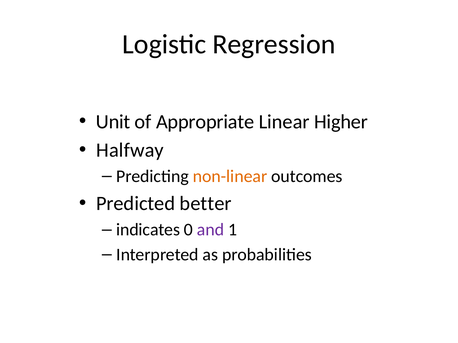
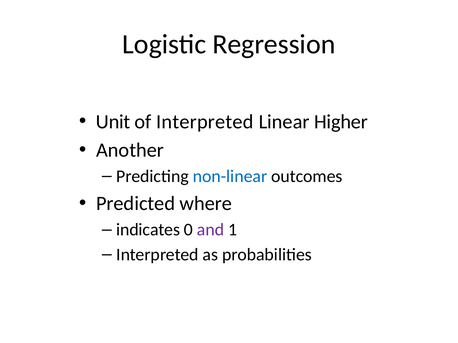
of Appropriate: Appropriate -> Interpreted
Halfway: Halfway -> Another
non-linear colour: orange -> blue
better: better -> where
